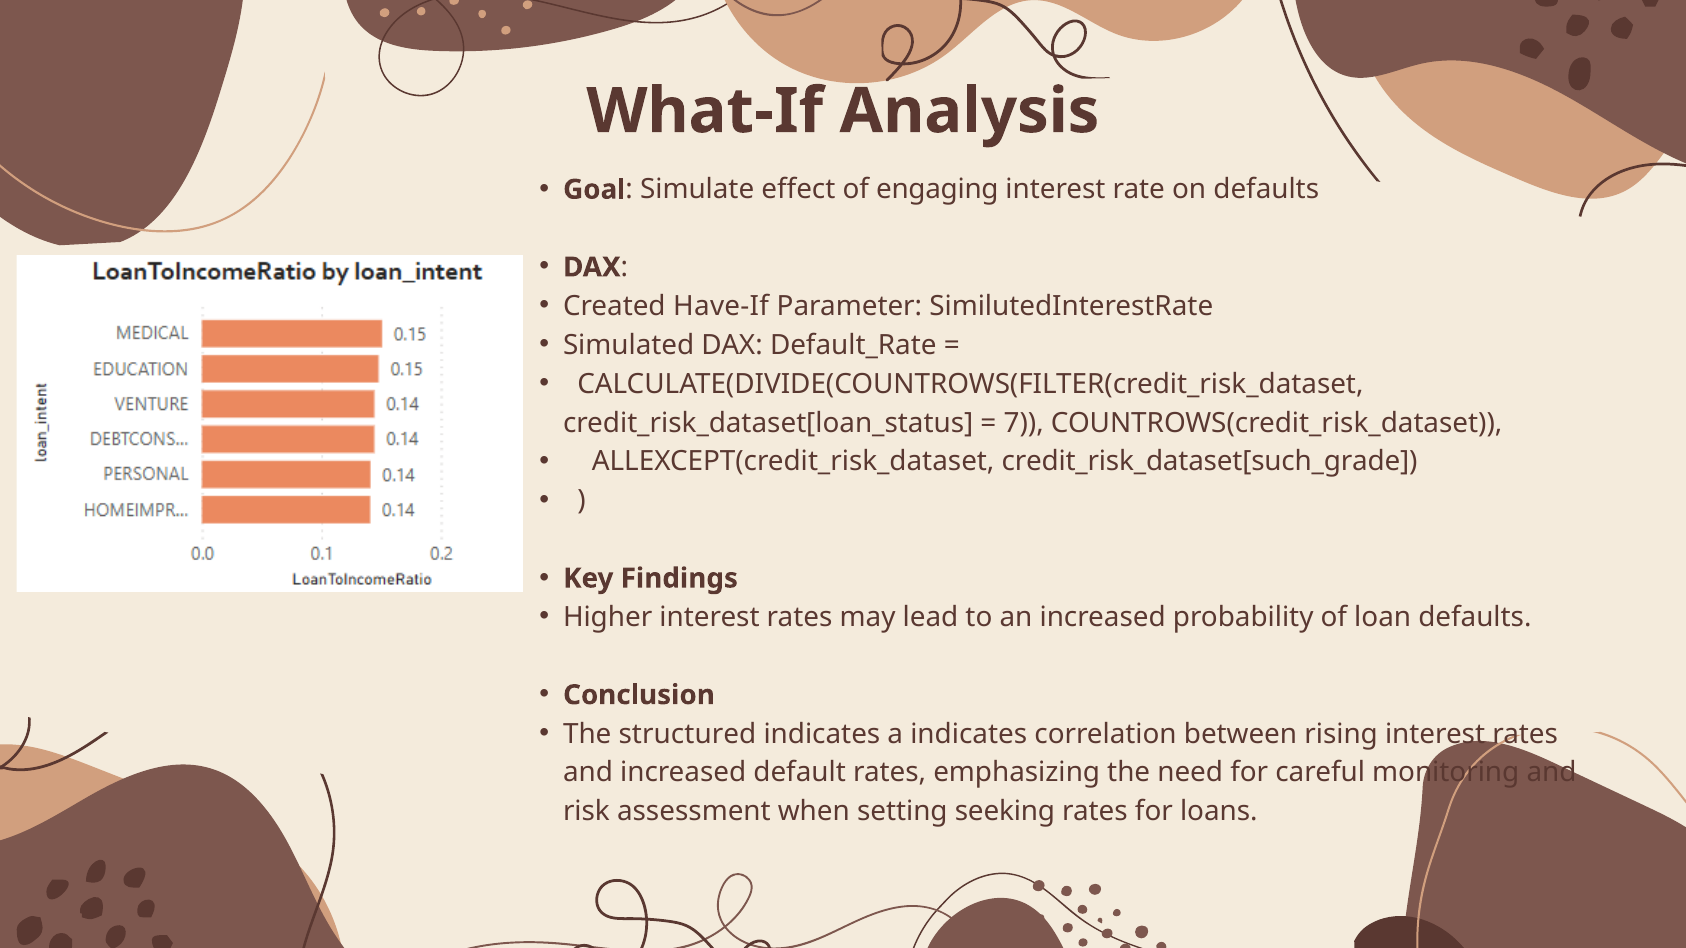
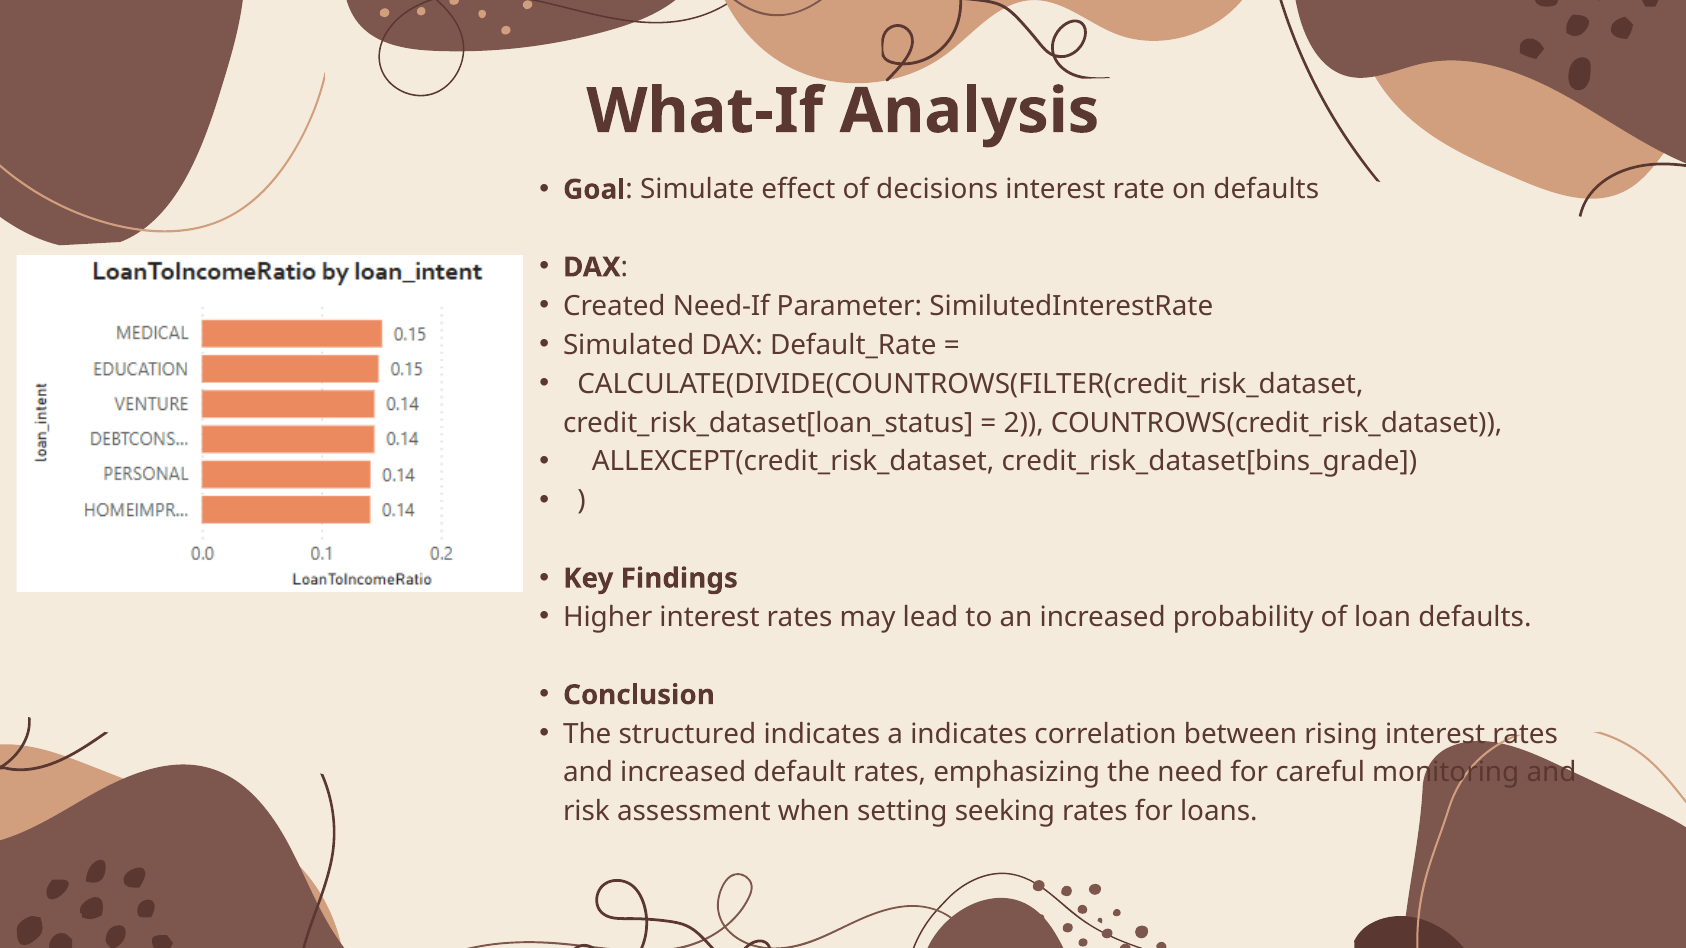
engaging: engaging -> decisions
Have-If: Have-If -> Need-If
7: 7 -> 2
credit_risk_dataset[such_grade: credit_risk_dataset[such_grade -> credit_risk_dataset[bins_grade
